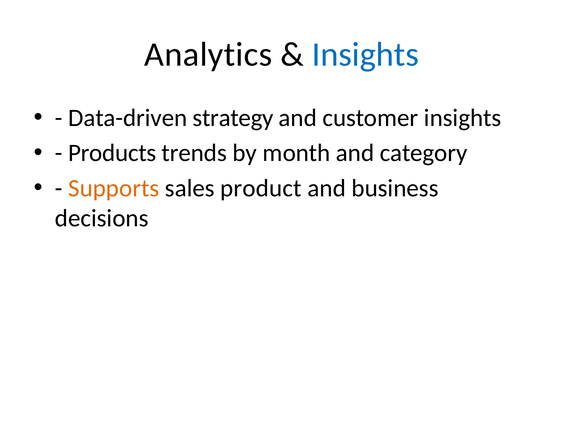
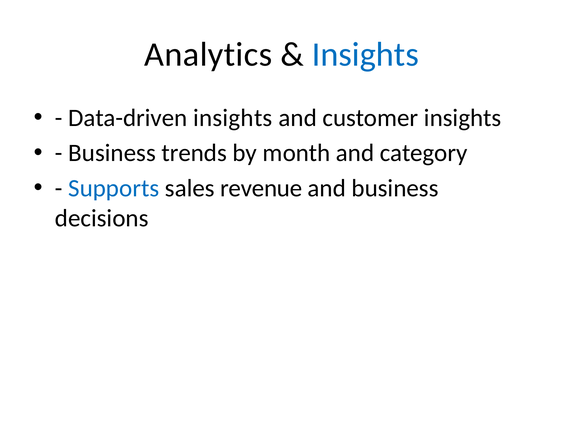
Data-driven strategy: strategy -> insights
Products at (112, 153): Products -> Business
Supports colour: orange -> blue
product: product -> revenue
